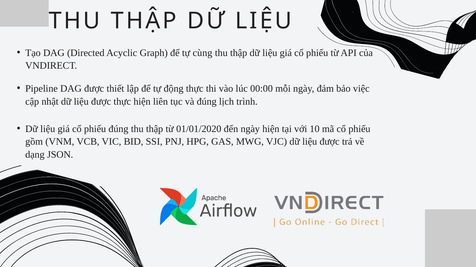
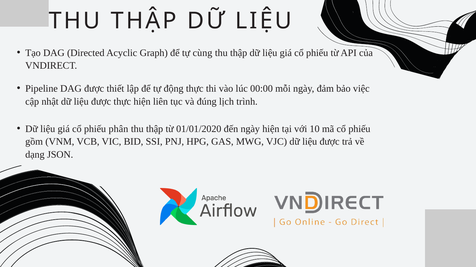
phiếu đúng: đúng -> phân
